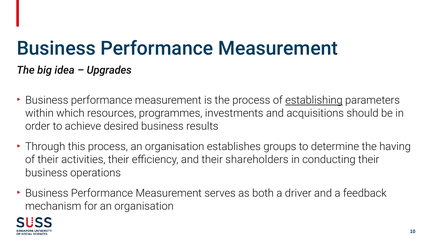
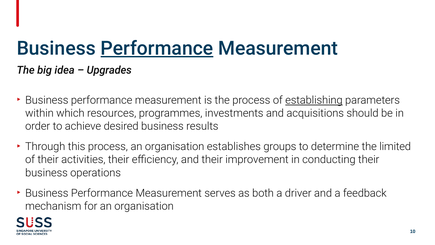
Performance at (157, 48) underline: none -> present
having: having -> limited
shareholders: shareholders -> improvement
